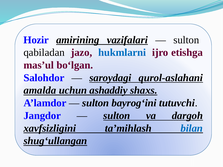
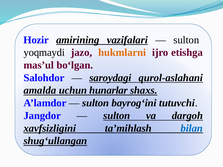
qabiladan: qabiladan -> yoqmaydi
hukmlarni colour: blue -> orange
ashaddiy: ashaddiy -> hunarlar
